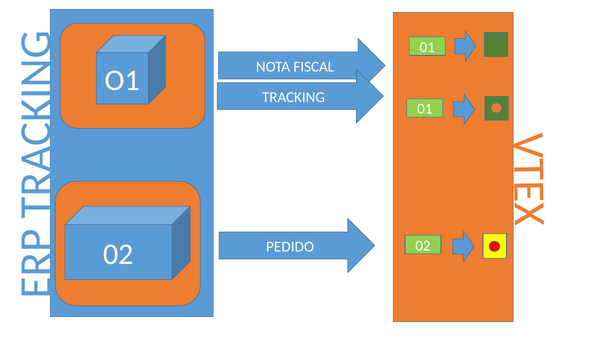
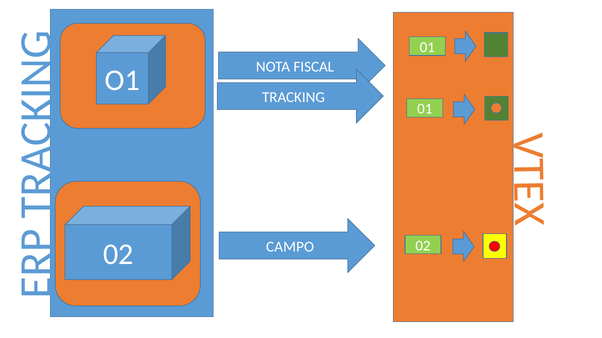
PEDIDO: PEDIDO -> CAMPO
